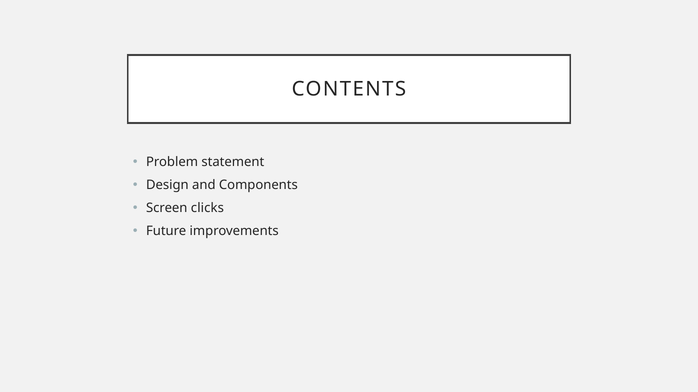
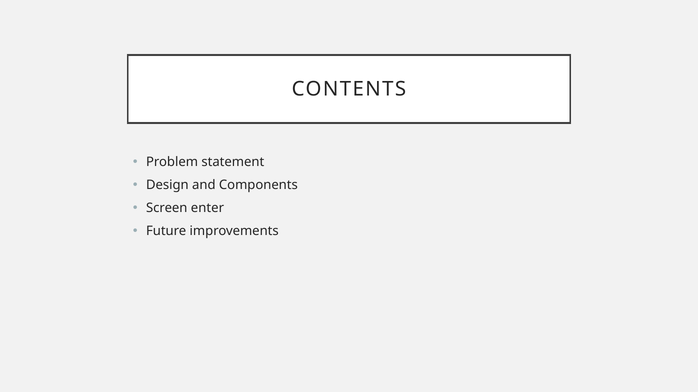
clicks: clicks -> enter
